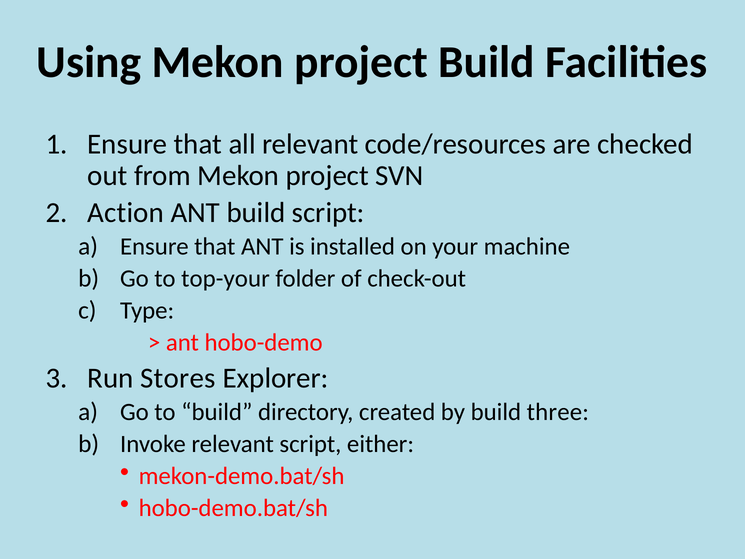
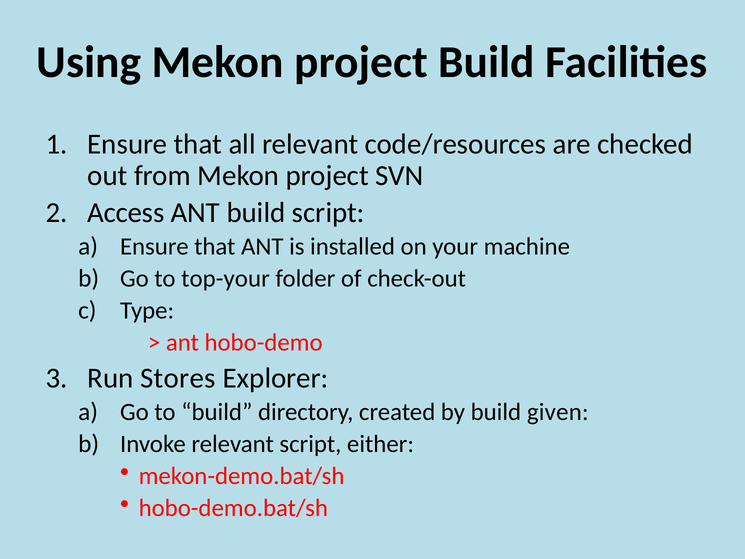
Action: Action -> Access
three: three -> given
